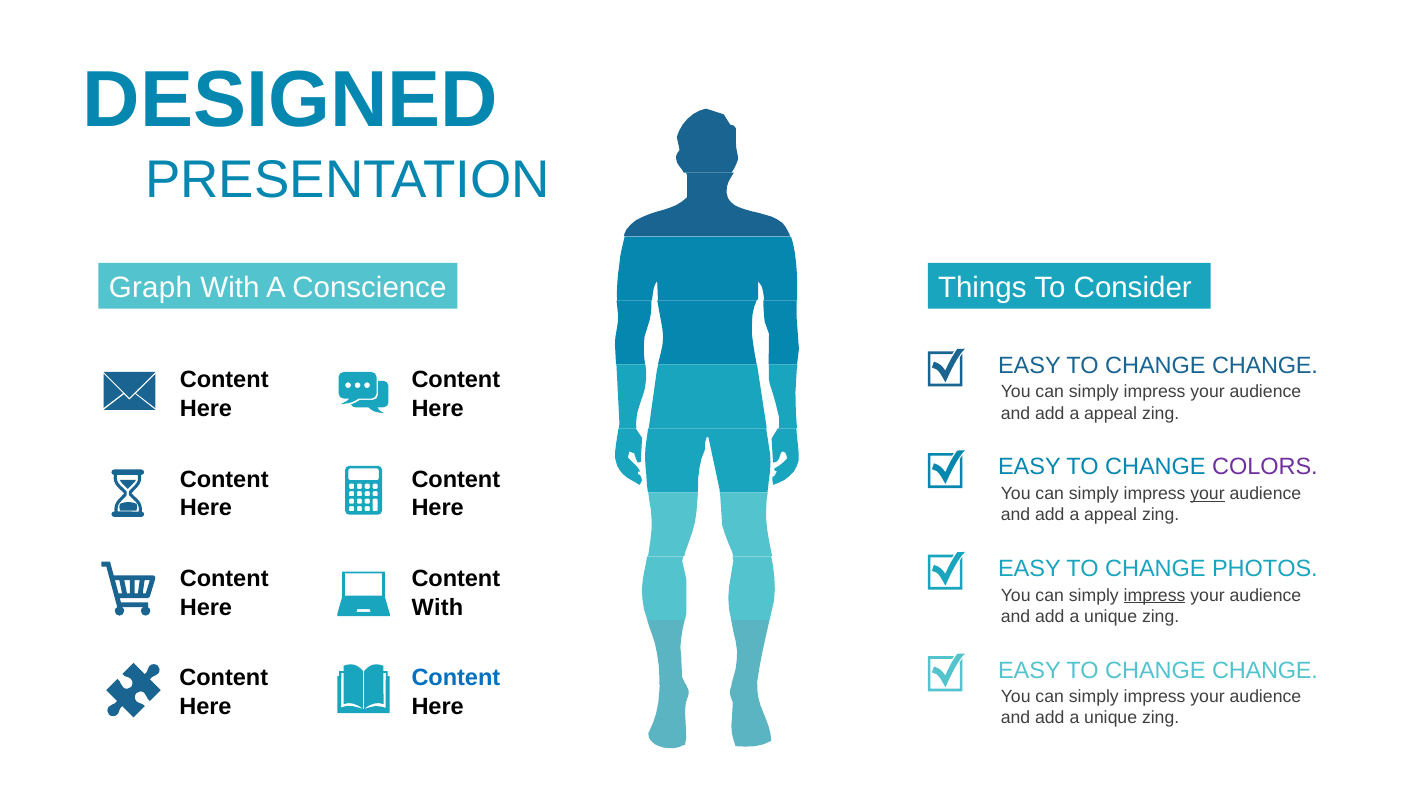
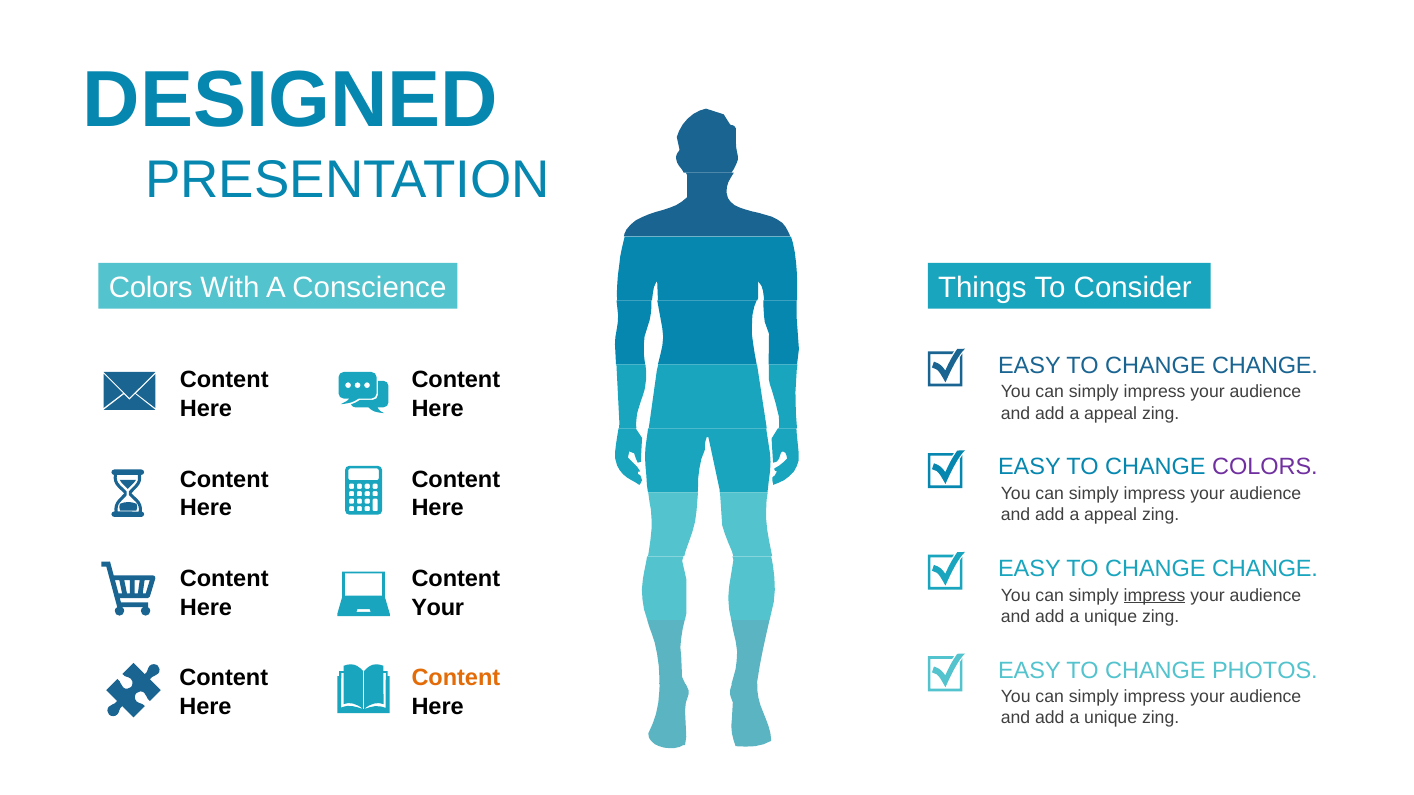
Graph at (150, 288): Graph -> Colors
your at (1208, 494) underline: present -> none
PHOTOS at (1265, 569): PHOTOS -> CHANGE
With at (437, 608): With -> Your
CHANGE at (1265, 671): CHANGE -> PHOTOS
Content at (456, 678) colour: blue -> orange
